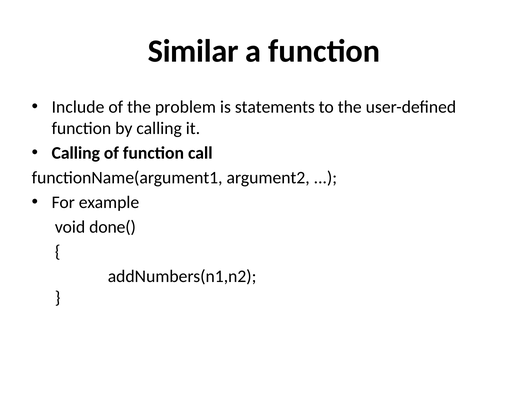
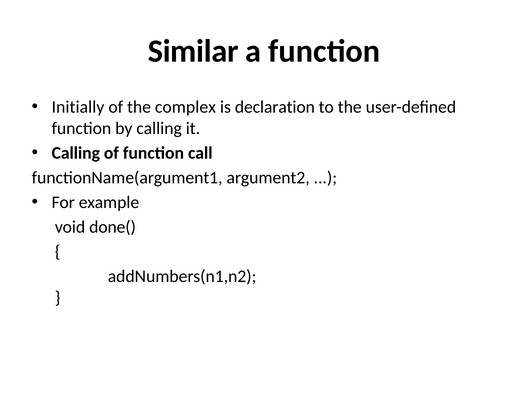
Include: Include -> Initially
problem: problem -> complex
statements: statements -> declaration
